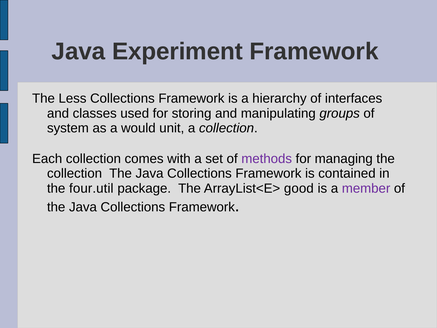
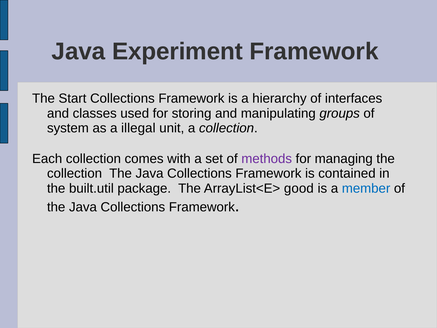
Less: Less -> Start
would: would -> illegal
four.util: four.util -> built.util
member colour: purple -> blue
